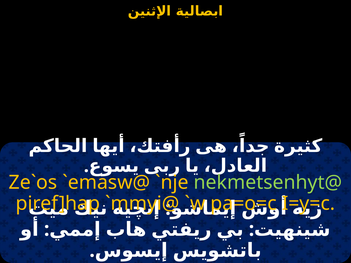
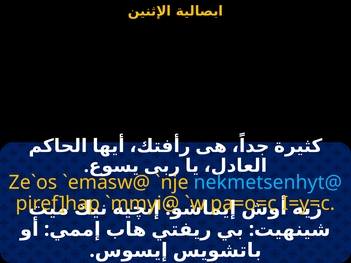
nekmetsenhyt@ colour: light green -> light blue
